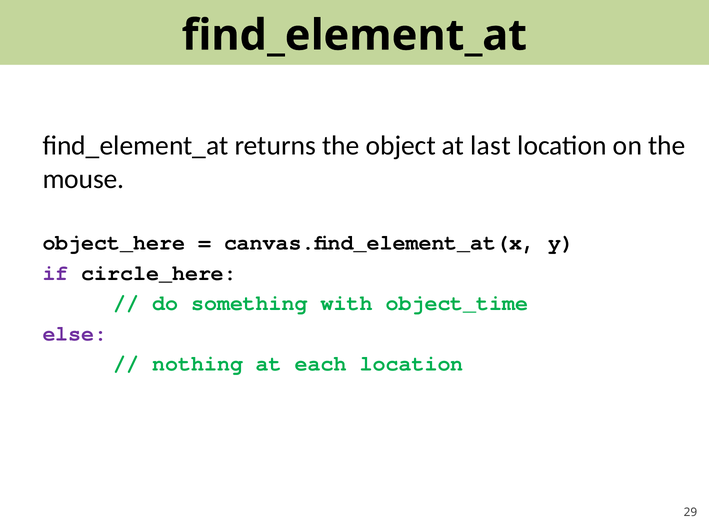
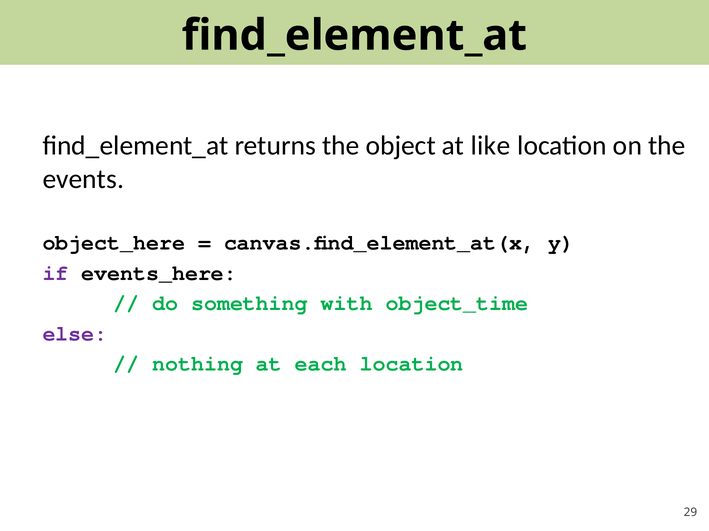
last: last -> like
mouse: mouse -> events
circle_here: circle_here -> events_here
